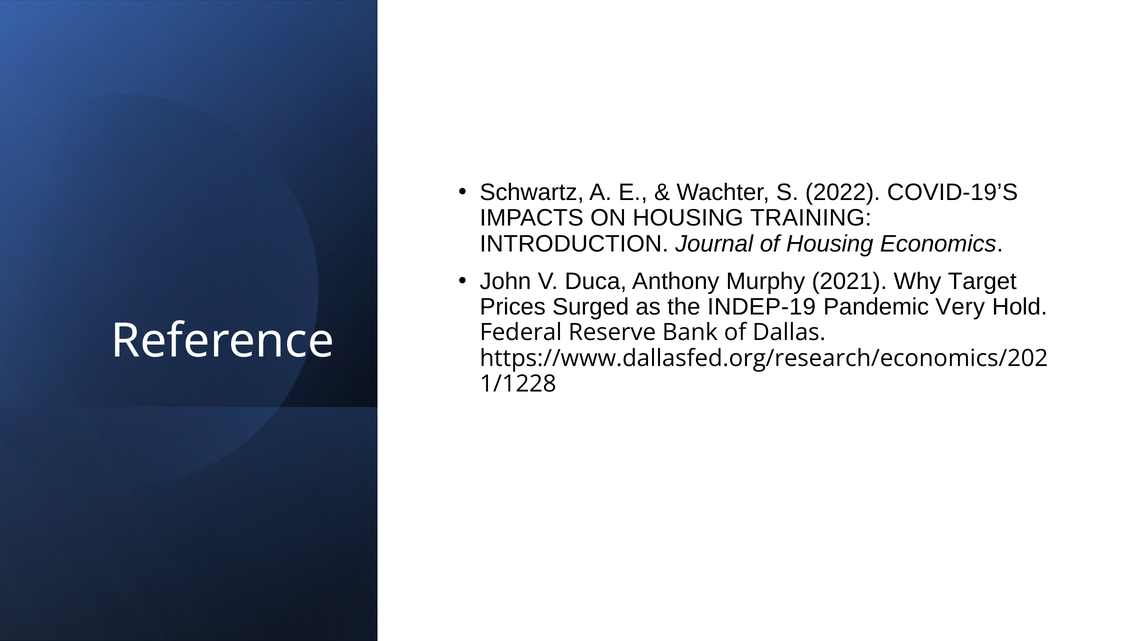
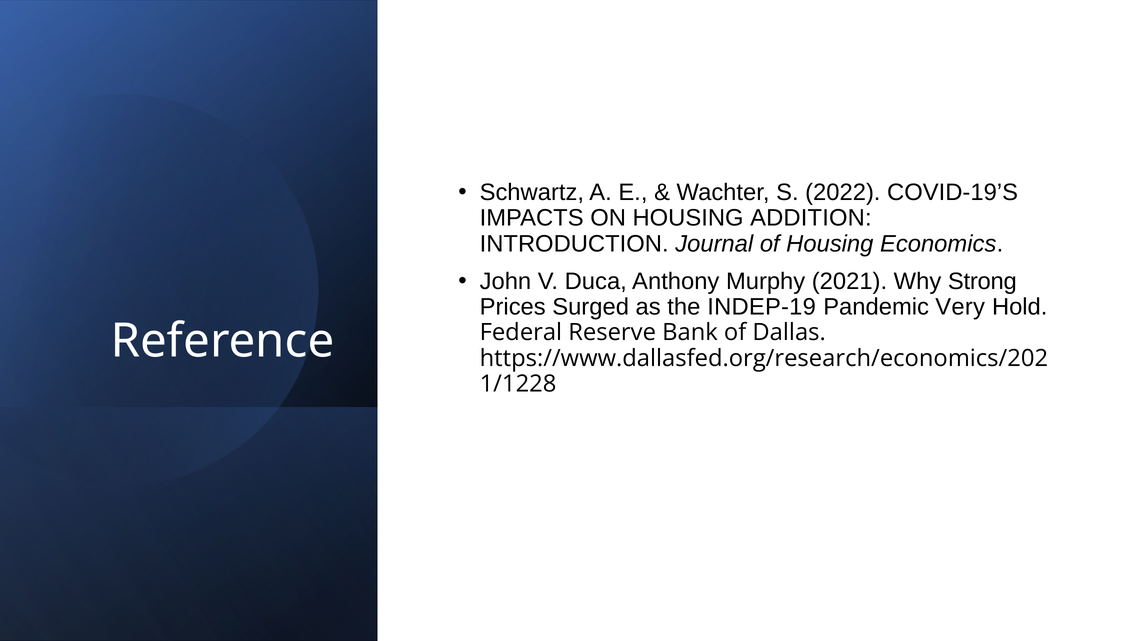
TRAINING: TRAINING -> ADDITION
Target: Target -> Strong
